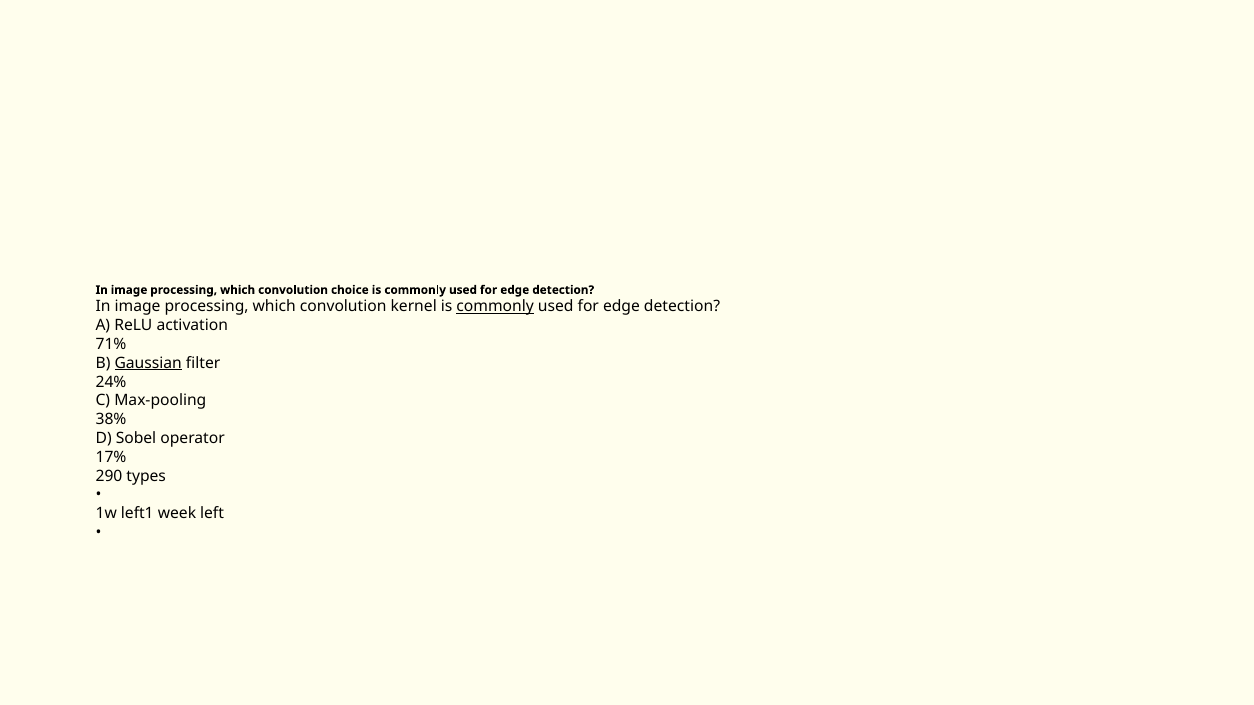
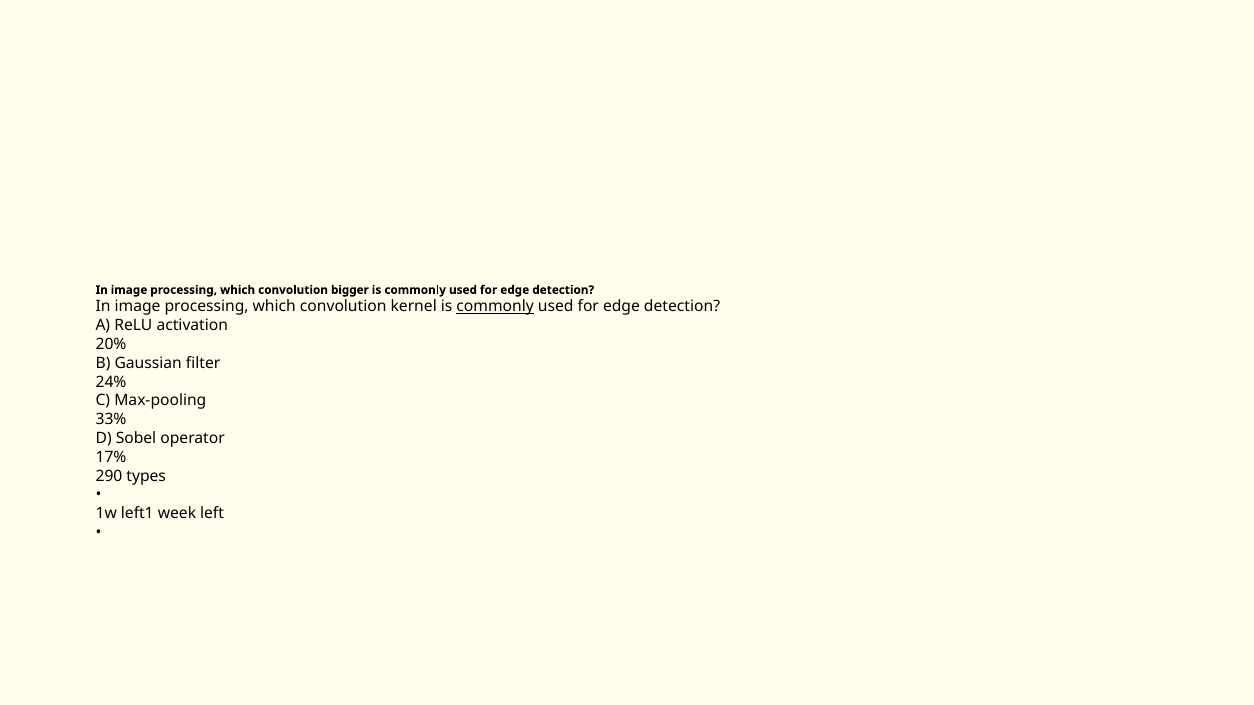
choice: choice -> bigger
71%: 71% -> 20%
Gaussian underline: present -> none
38%: 38% -> 33%
